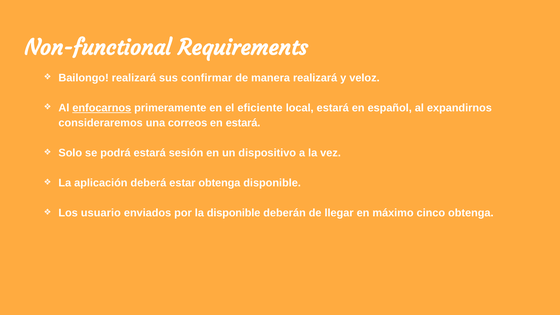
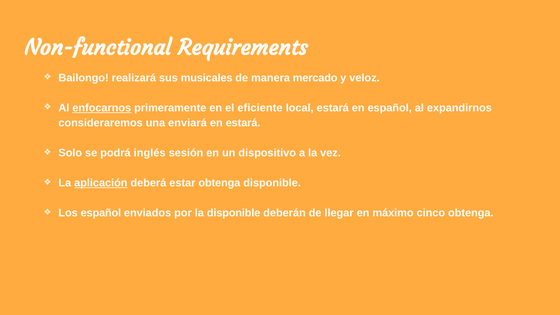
confirmar: confirmar -> musicales
manera realizará: realizará -> mercado
correos: correos -> enviará
podrá estará: estará -> inglés
aplicación underline: none -> present
Los usuario: usuario -> español
